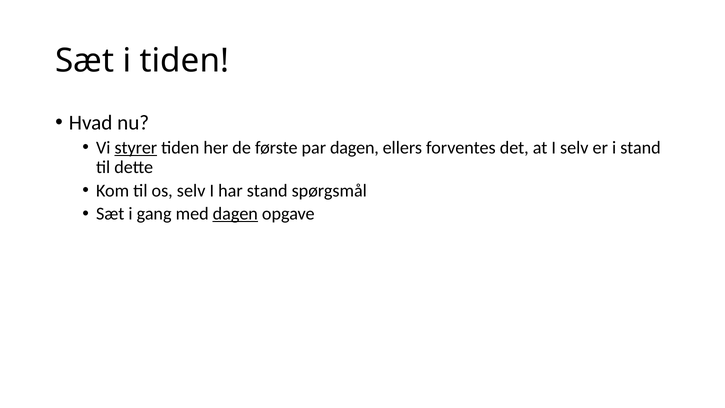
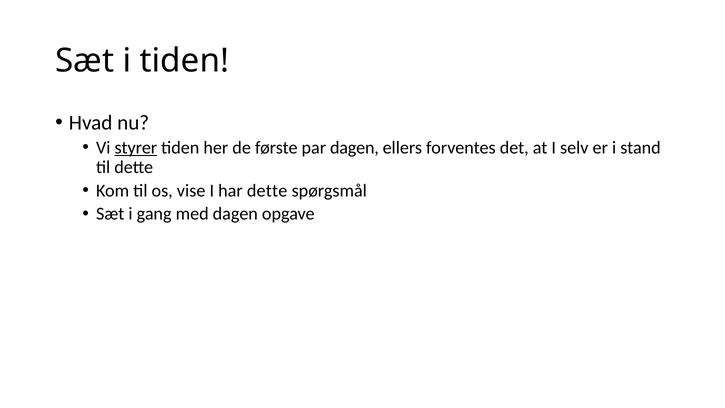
os selv: selv -> vise
har stand: stand -> dette
dagen at (235, 214) underline: present -> none
